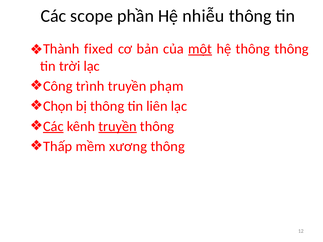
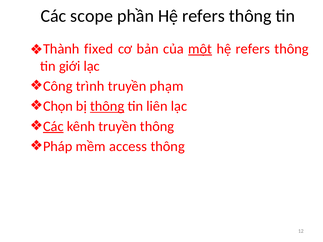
phần Hệ nhiễu: nhiễu -> refers
thông at (253, 49): thông -> refers
trời: trời -> giới
thông at (107, 106) underline: none -> present
truyền at (118, 126) underline: present -> none
Thấp: Thấp -> Pháp
xương: xương -> access
